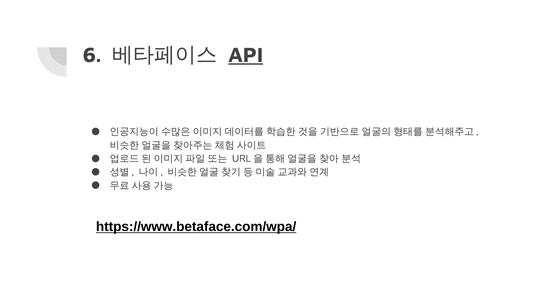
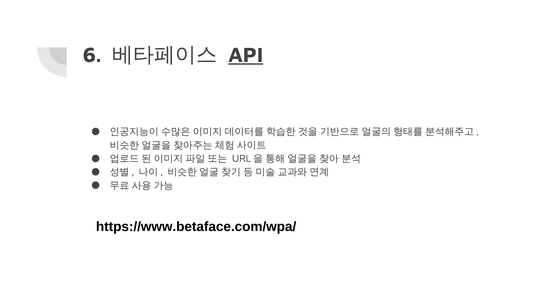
https://www.betaface.com/wpa/ underline: present -> none
